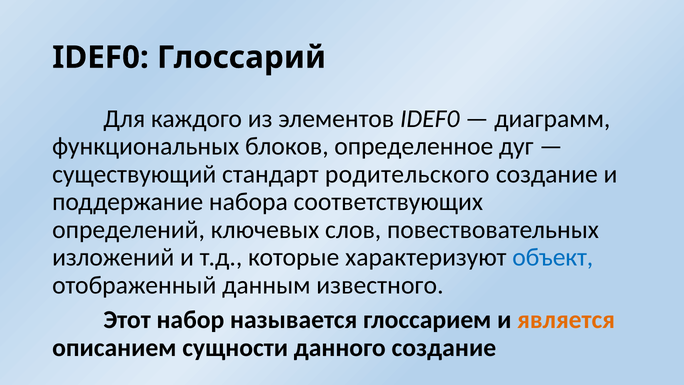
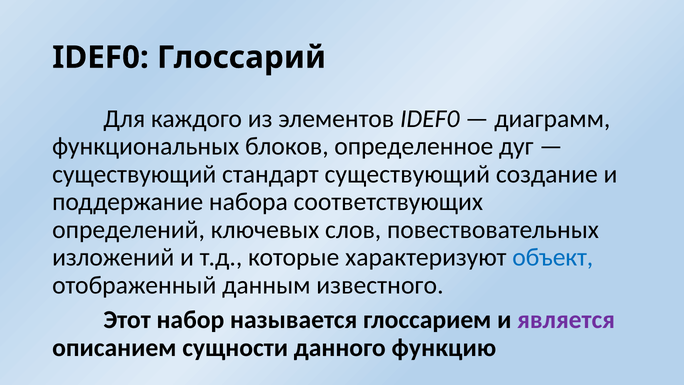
стандарт родительского: родительского -> существующий
является colour: orange -> purple
данного создание: создание -> функцию
